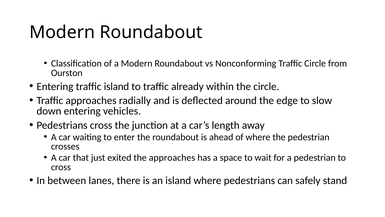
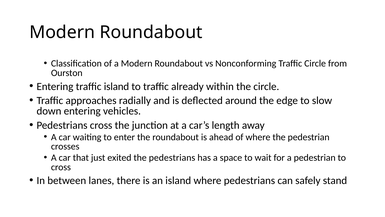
the approaches: approaches -> pedestrians
